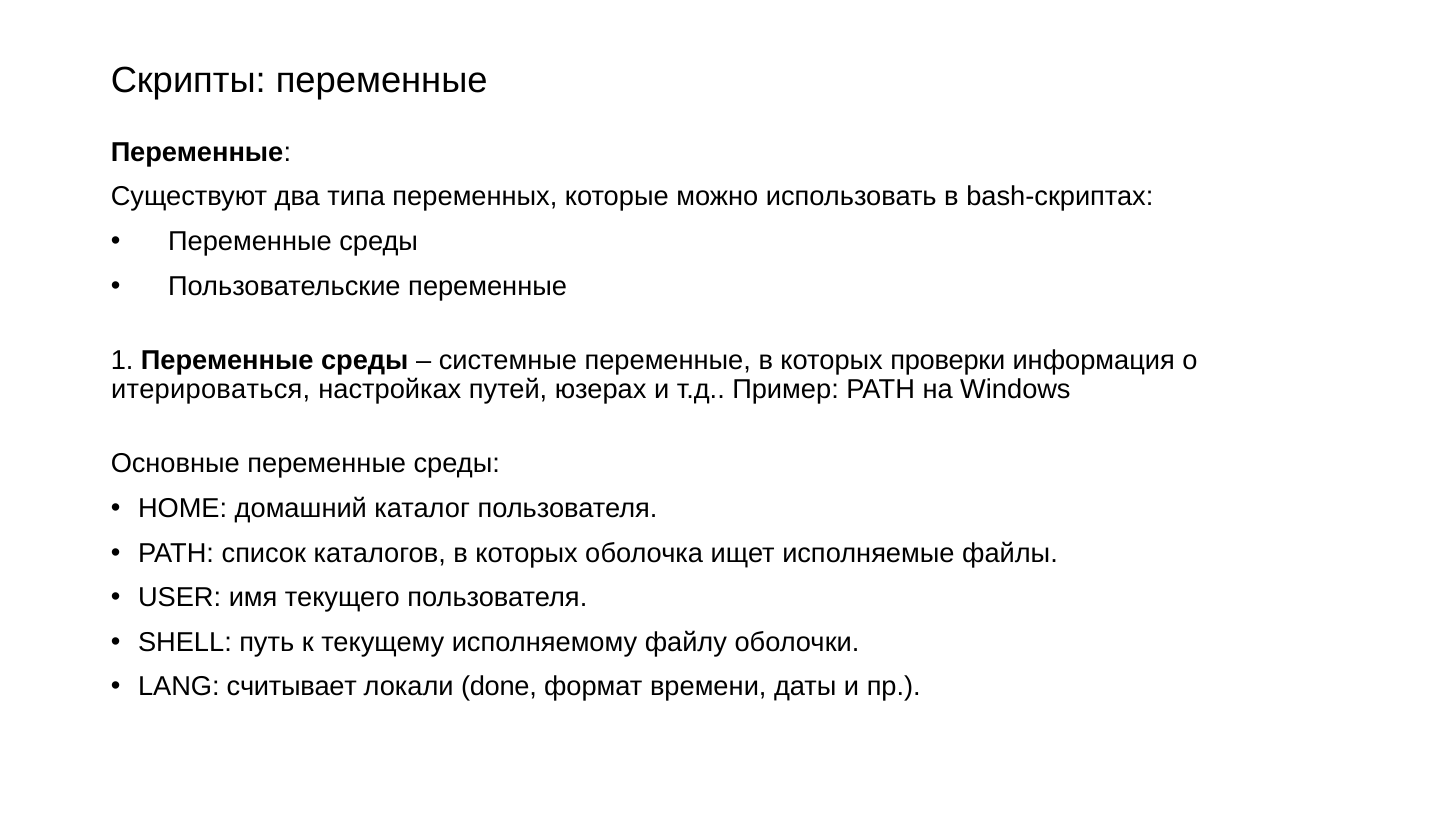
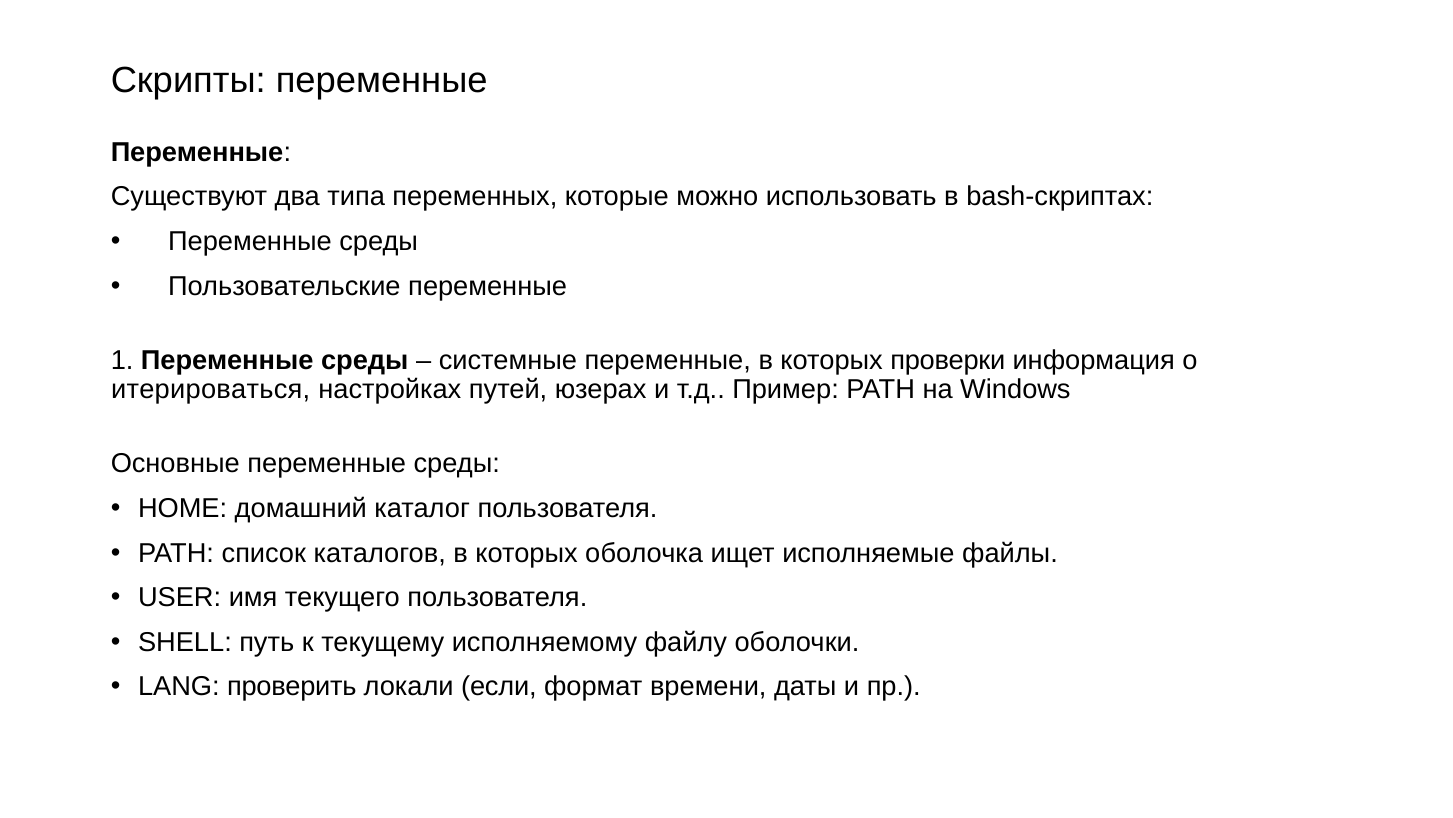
считывает: считывает -> проверить
done: done -> если
